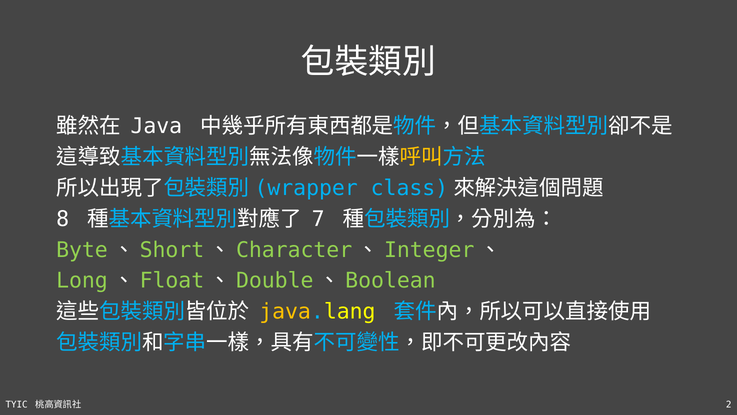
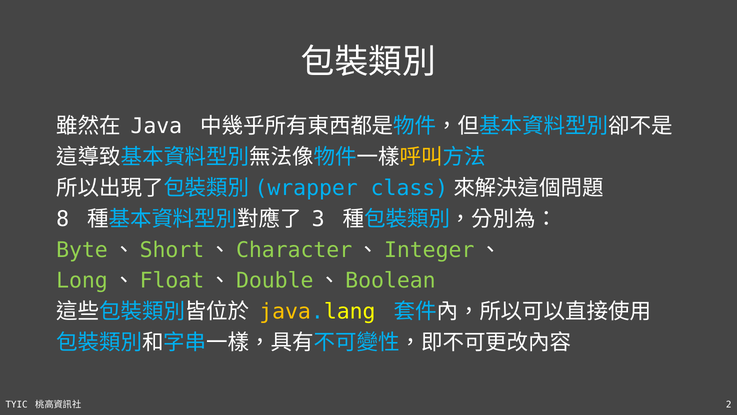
7: 7 -> 3
